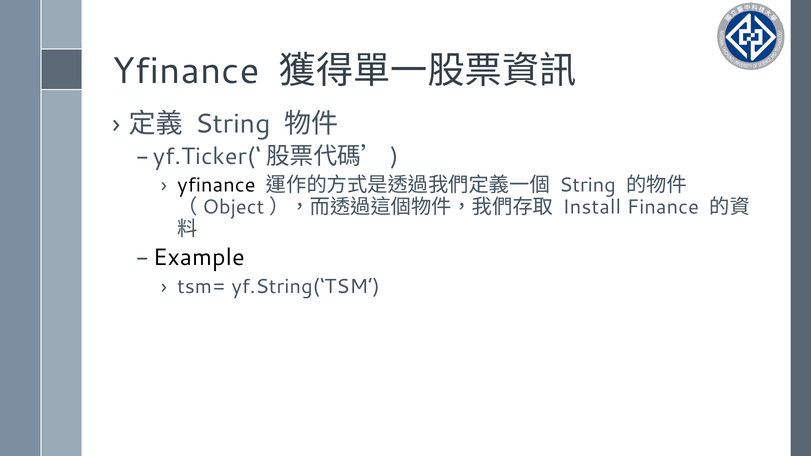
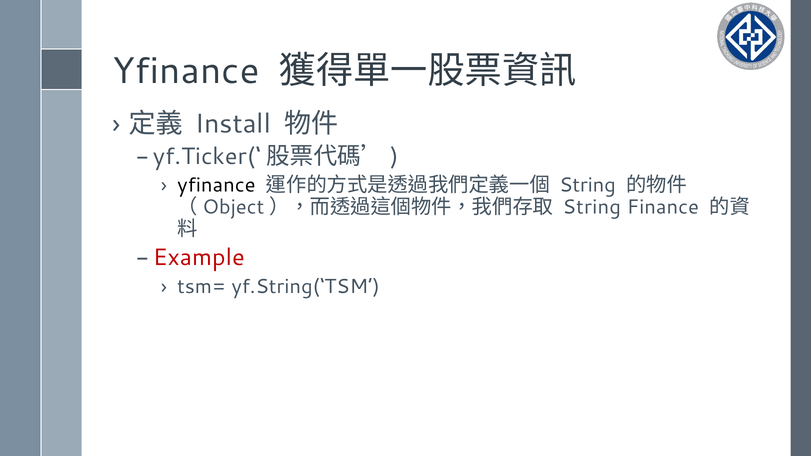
String at (233, 124): String -> Install
Install at (592, 207): Install -> String
Example colour: black -> red
